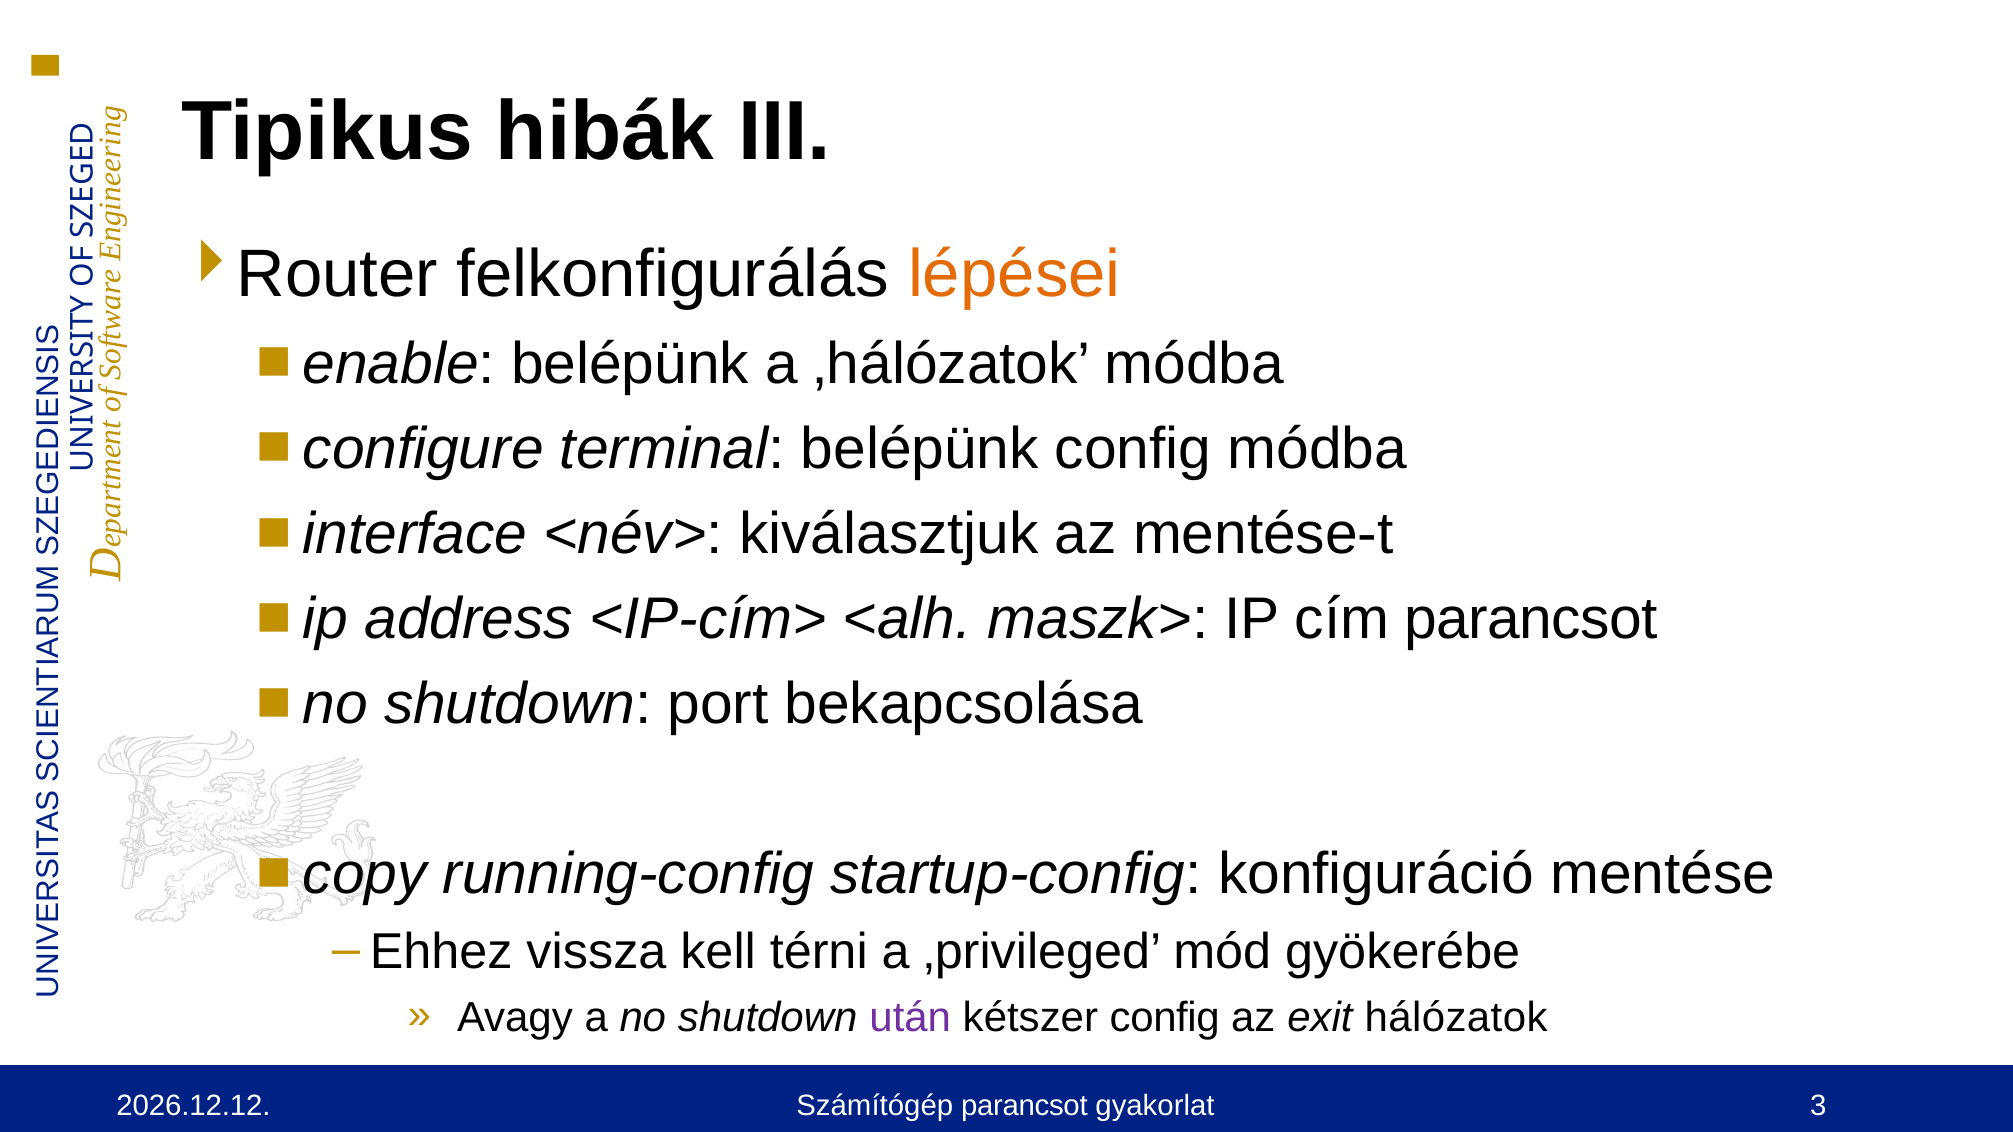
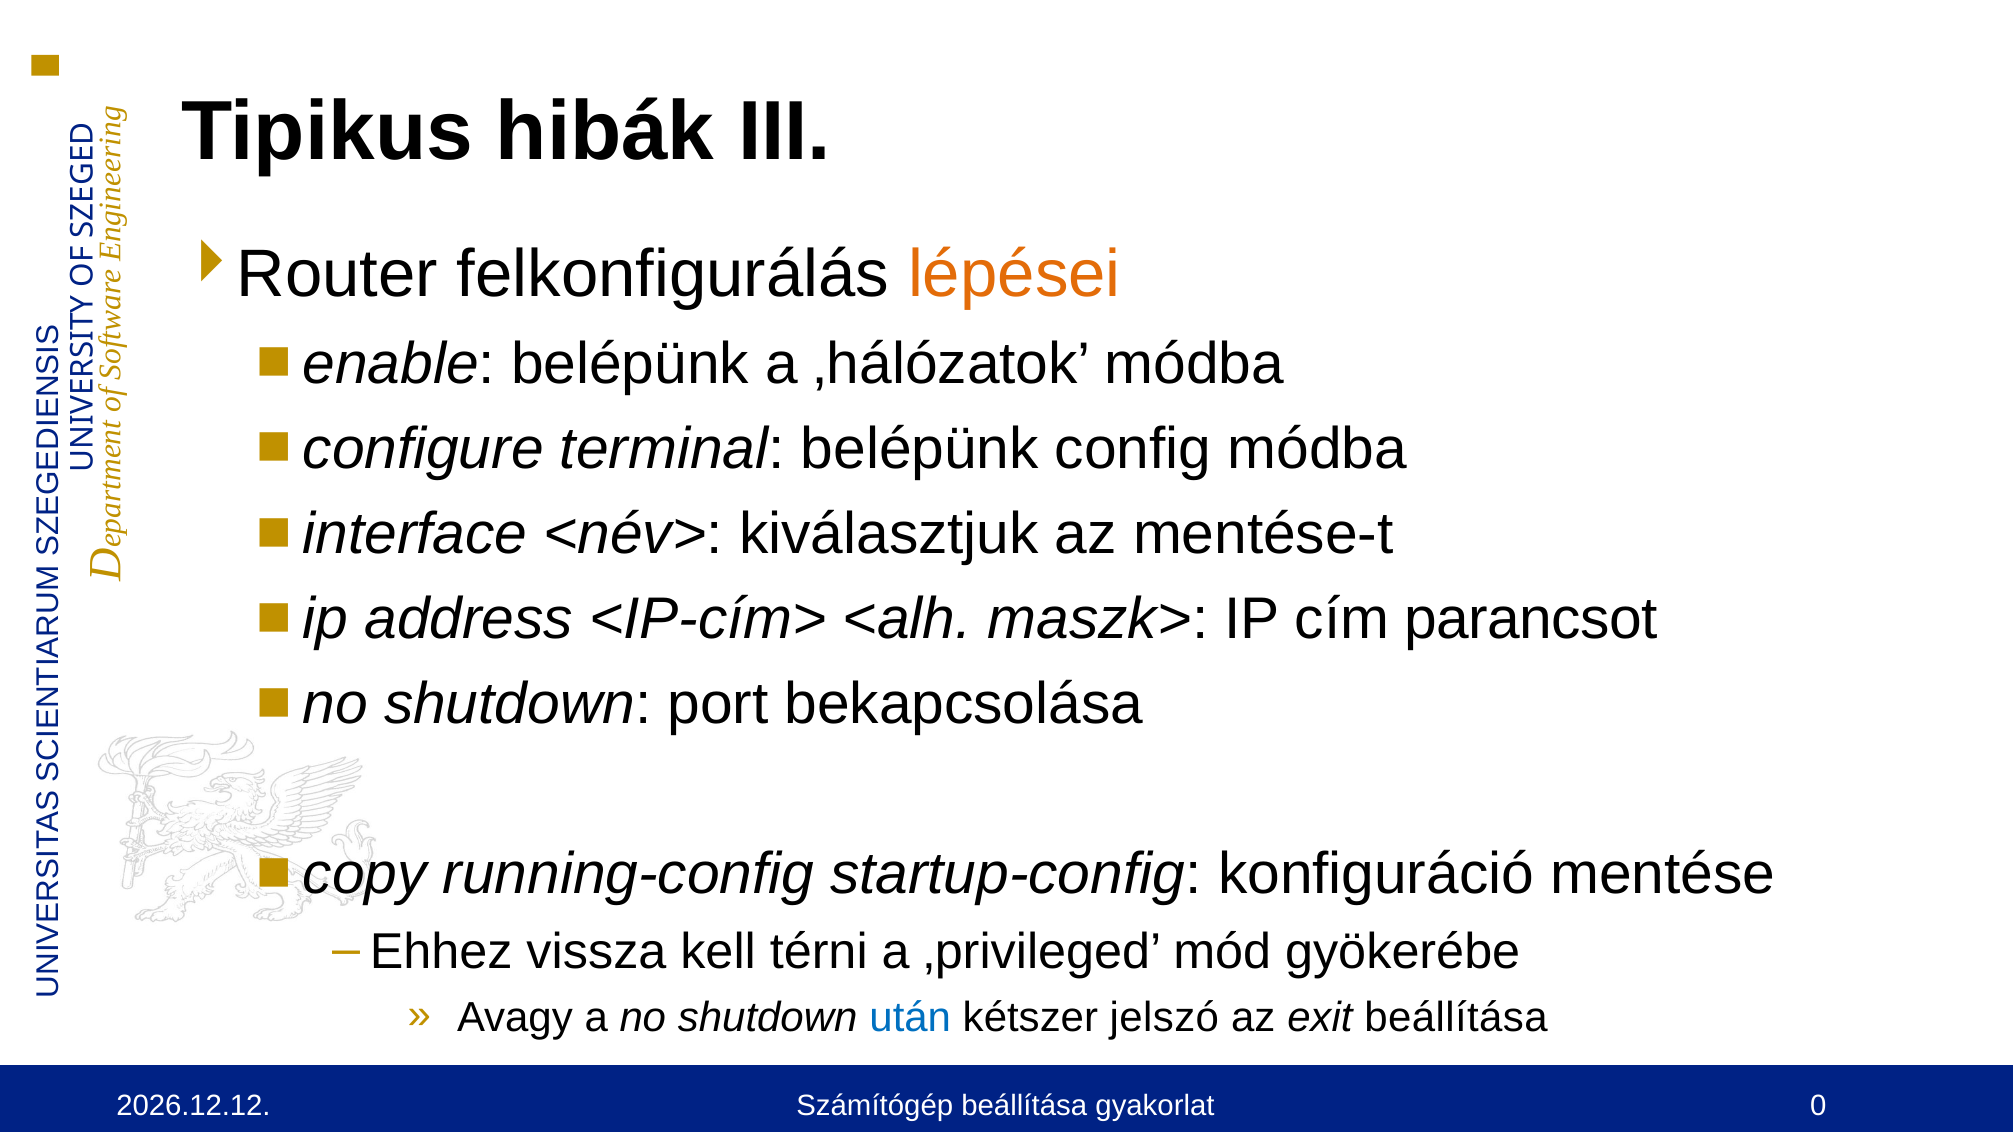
után colour: purple -> blue
kétszer config: config -> jelszó
exit hálózatok: hálózatok -> beállítása
Számítógép parancsot: parancsot -> beállítása
3: 3 -> 0
